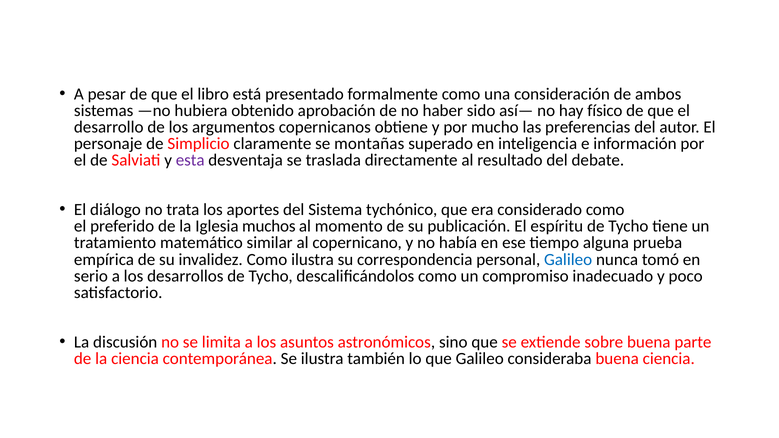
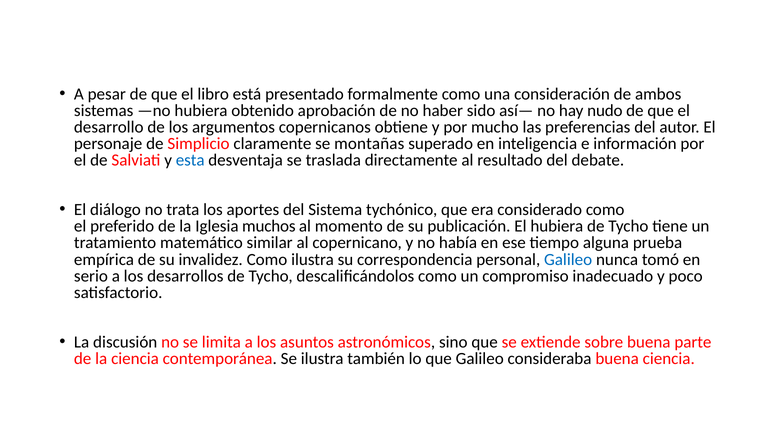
físico: físico -> nudo
esta colour: purple -> blue
El espíritu: espíritu -> hubiera
